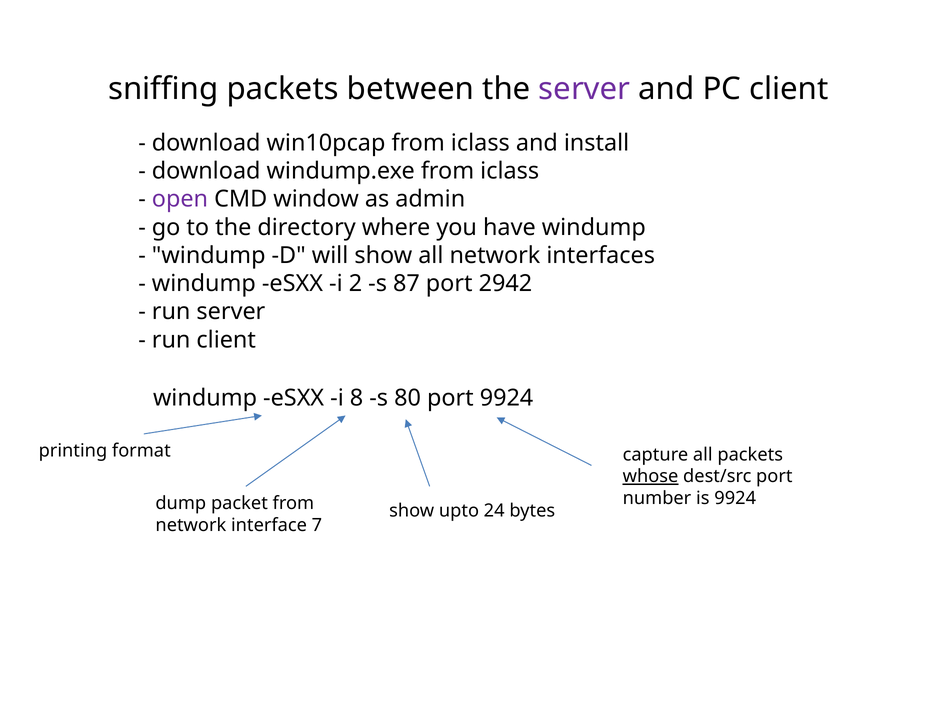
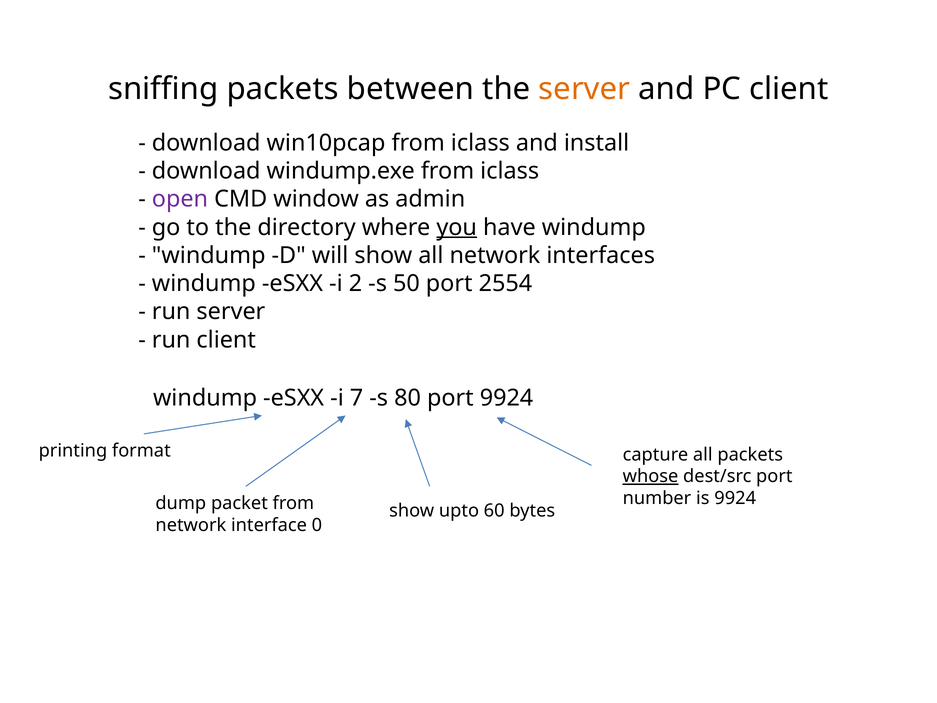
server at (584, 89) colour: purple -> orange
you underline: none -> present
87: 87 -> 50
2942: 2942 -> 2554
8: 8 -> 7
24: 24 -> 60
7: 7 -> 0
